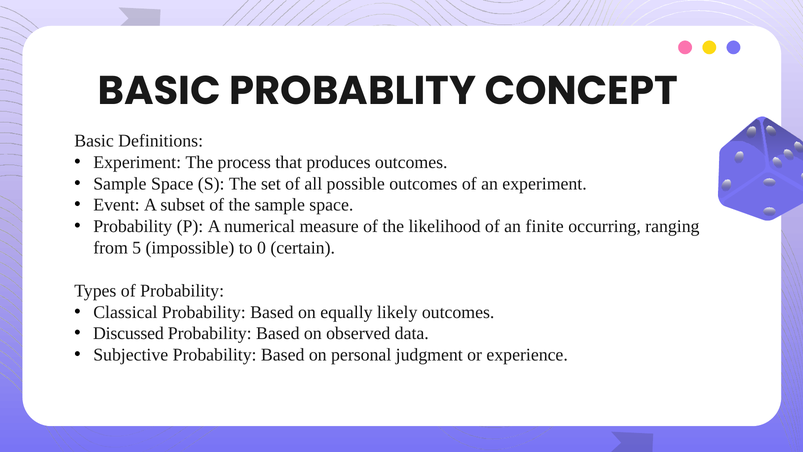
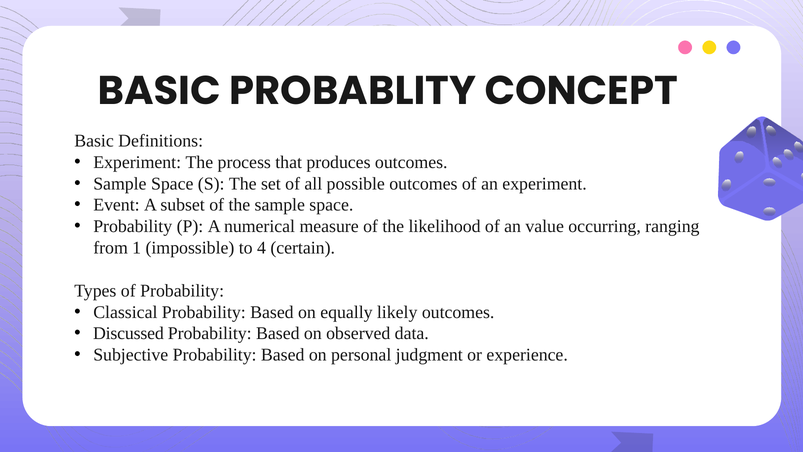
finite: finite -> value
5: 5 -> 1
0: 0 -> 4
